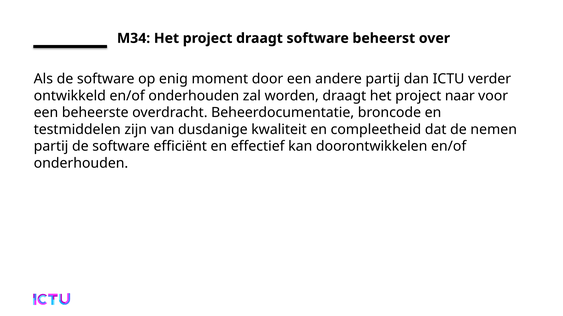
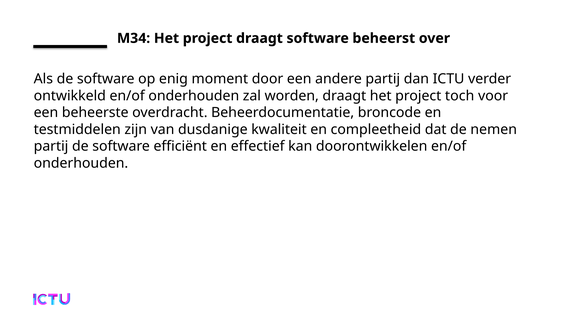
naar: naar -> toch
